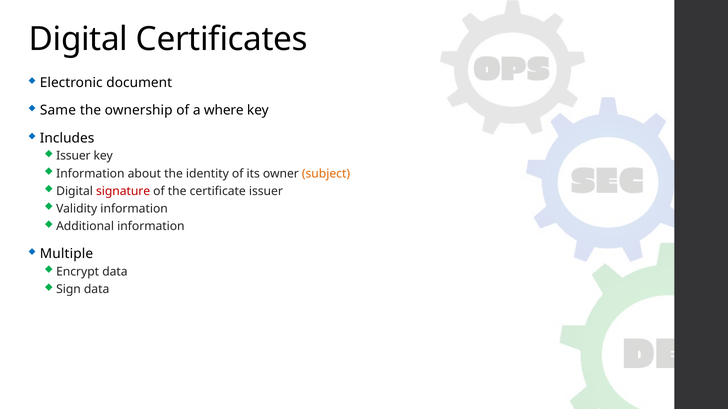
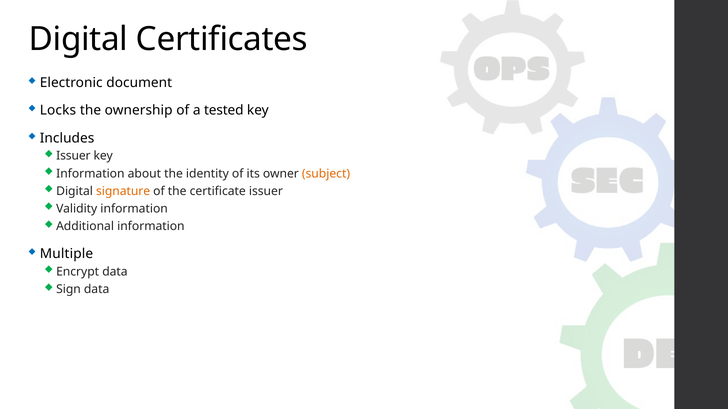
Same: Same -> Locks
where: where -> tested
signature colour: red -> orange
